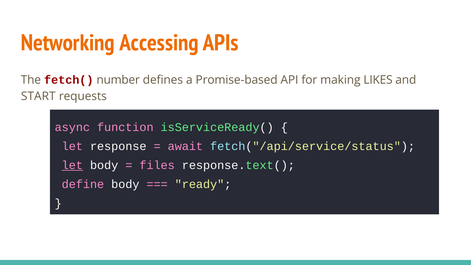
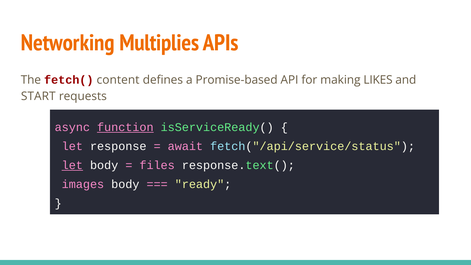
Accessing: Accessing -> Multiplies
number: number -> content
function underline: none -> present
define: define -> images
